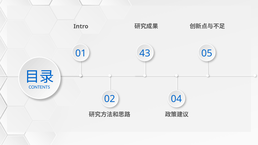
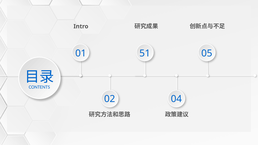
43: 43 -> 51
